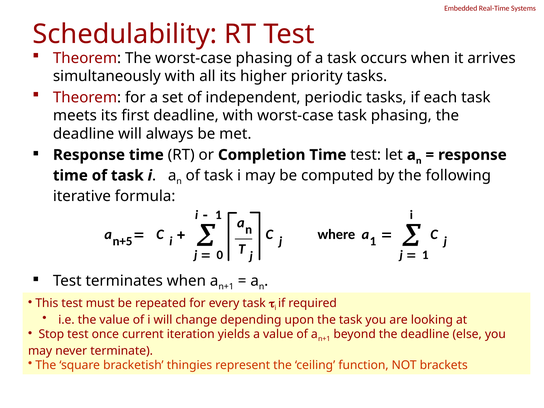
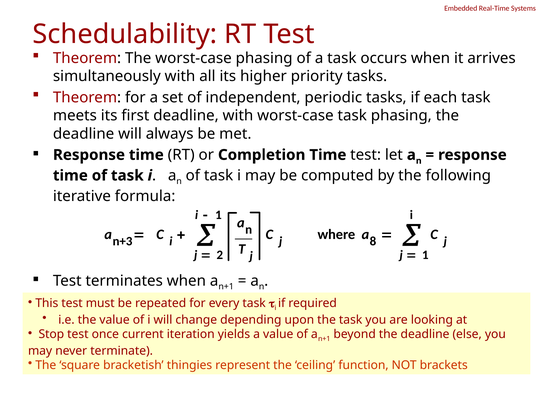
n+5: n+5 -> n+3
a 1: 1 -> 8
0: 0 -> 2
